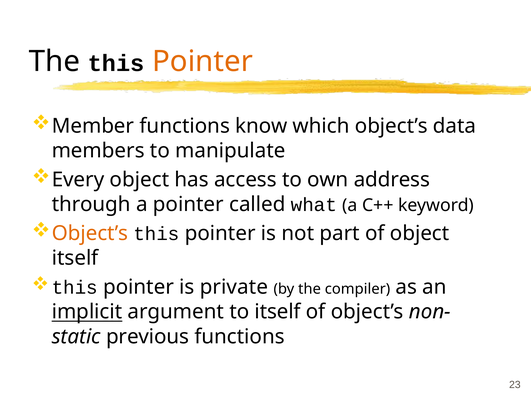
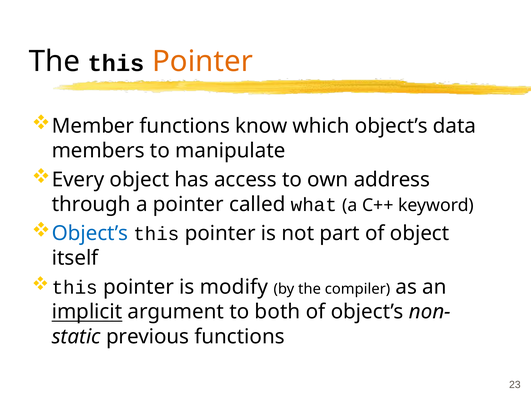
Object’s at (90, 233) colour: orange -> blue
private: private -> modify
to itself: itself -> both
